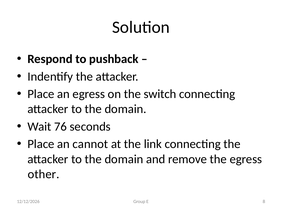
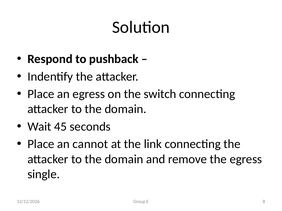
76: 76 -> 45
other: other -> single
